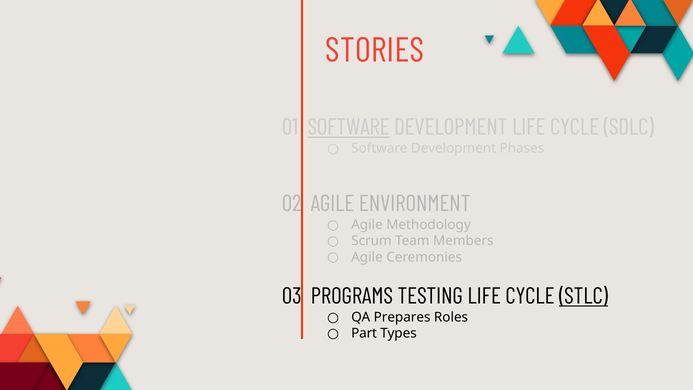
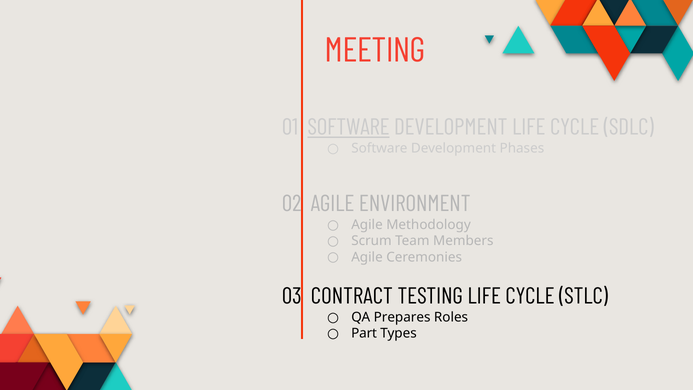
STORIES: STORIES -> MEETING
PROGRAMS: PROGRAMS -> CONTRACT
STLC underline: present -> none
